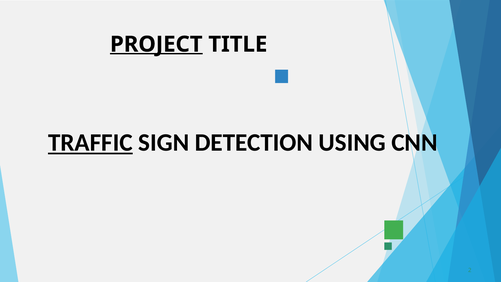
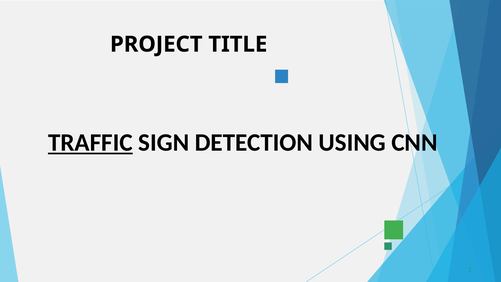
PROJECT underline: present -> none
